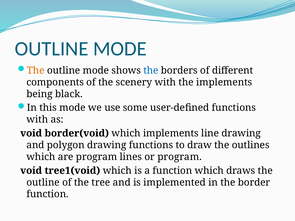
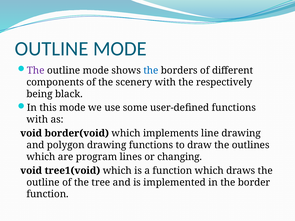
The at (36, 70) colour: orange -> purple
the implements: implements -> respectively
or program: program -> changing
